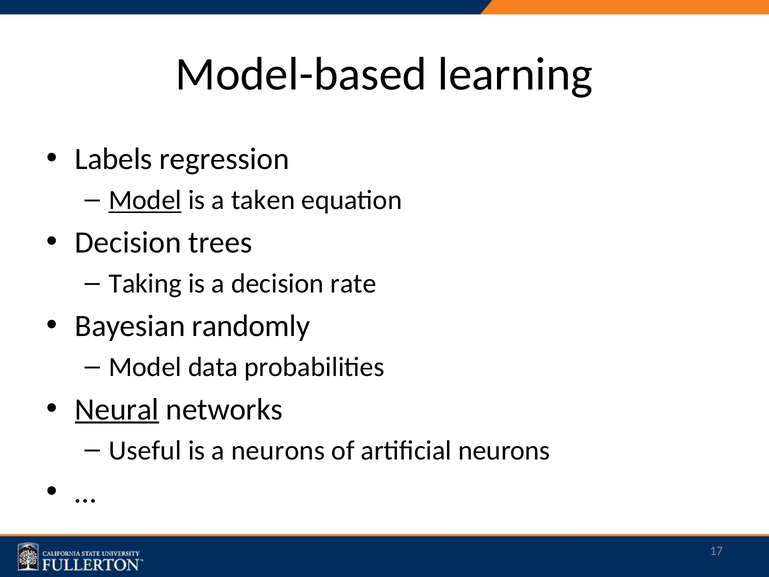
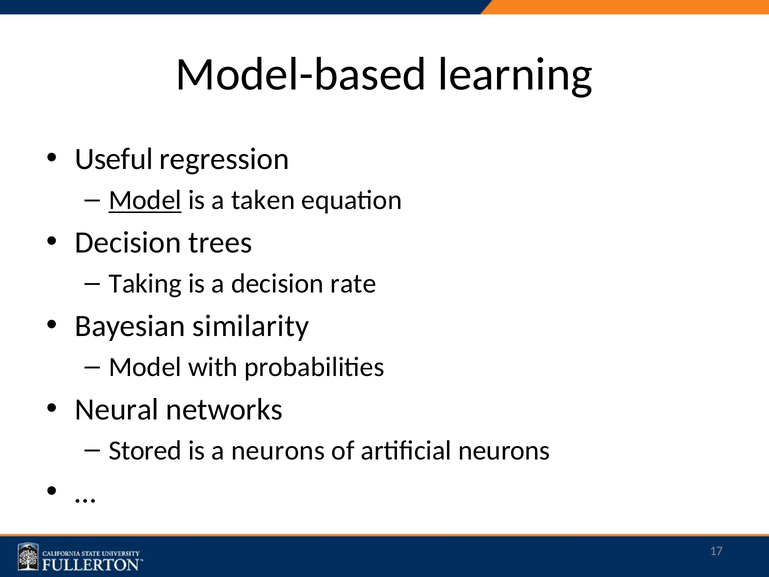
Labels: Labels -> Useful
randomly: randomly -> similarity
data: data -> with
Neural underline: present -> none
Useful: Useful -> Stored
